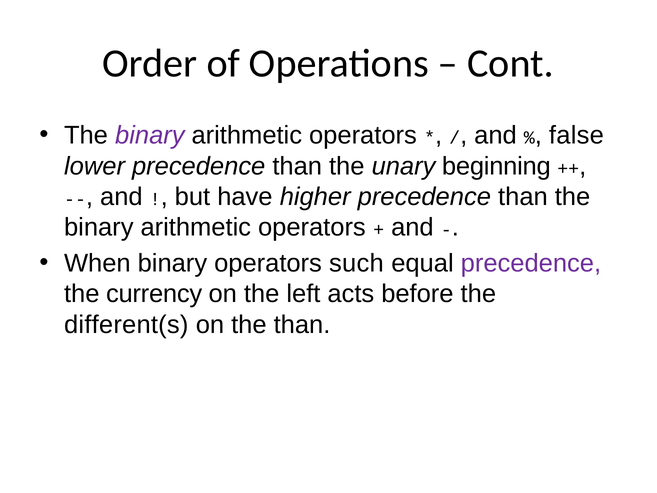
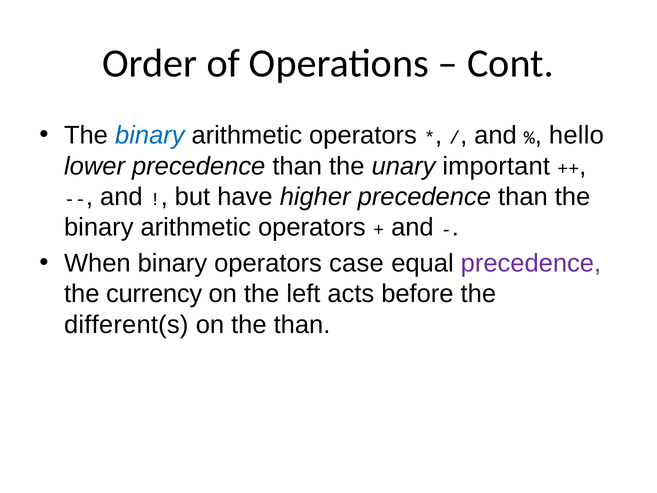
binary at (150, 135) colour: purple -> blue
false: false -> hello
beginning: beginning -> important
such: such -> case
